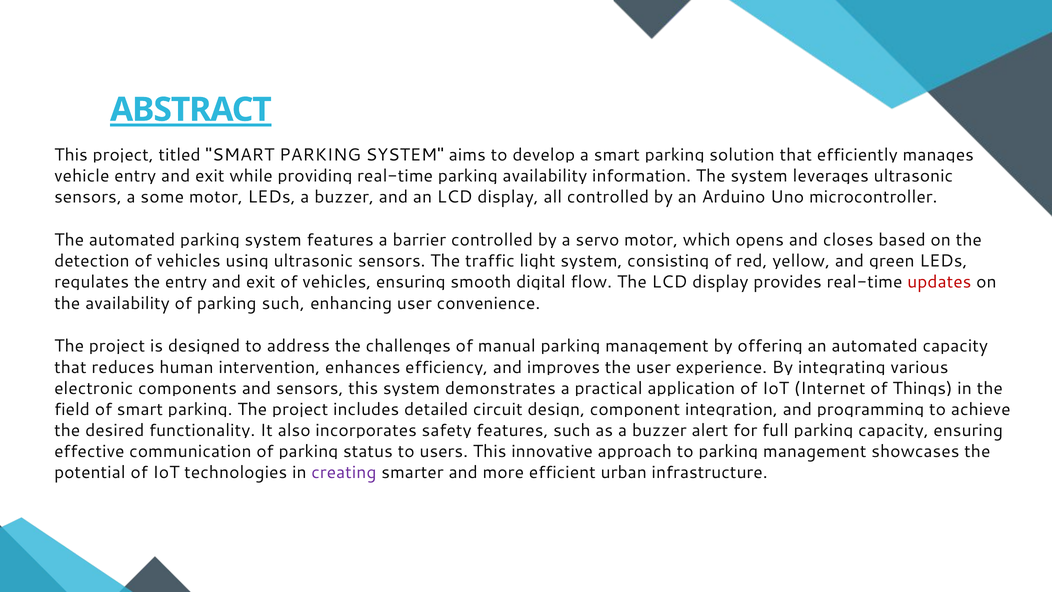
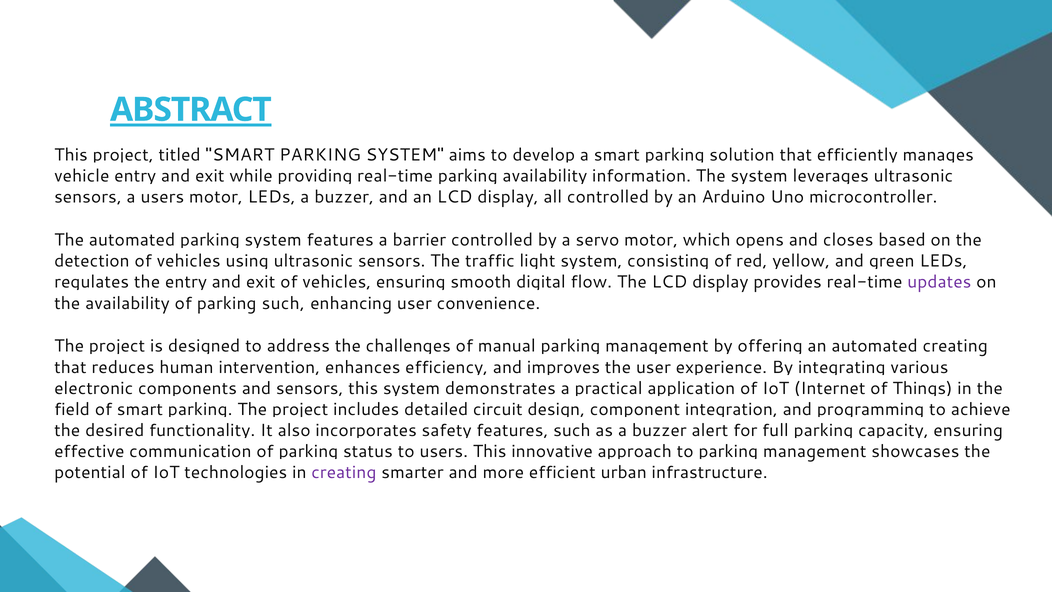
a some: some -> users
updates colour: red -> purple
capacity at (955, 346): capacity -> creating
